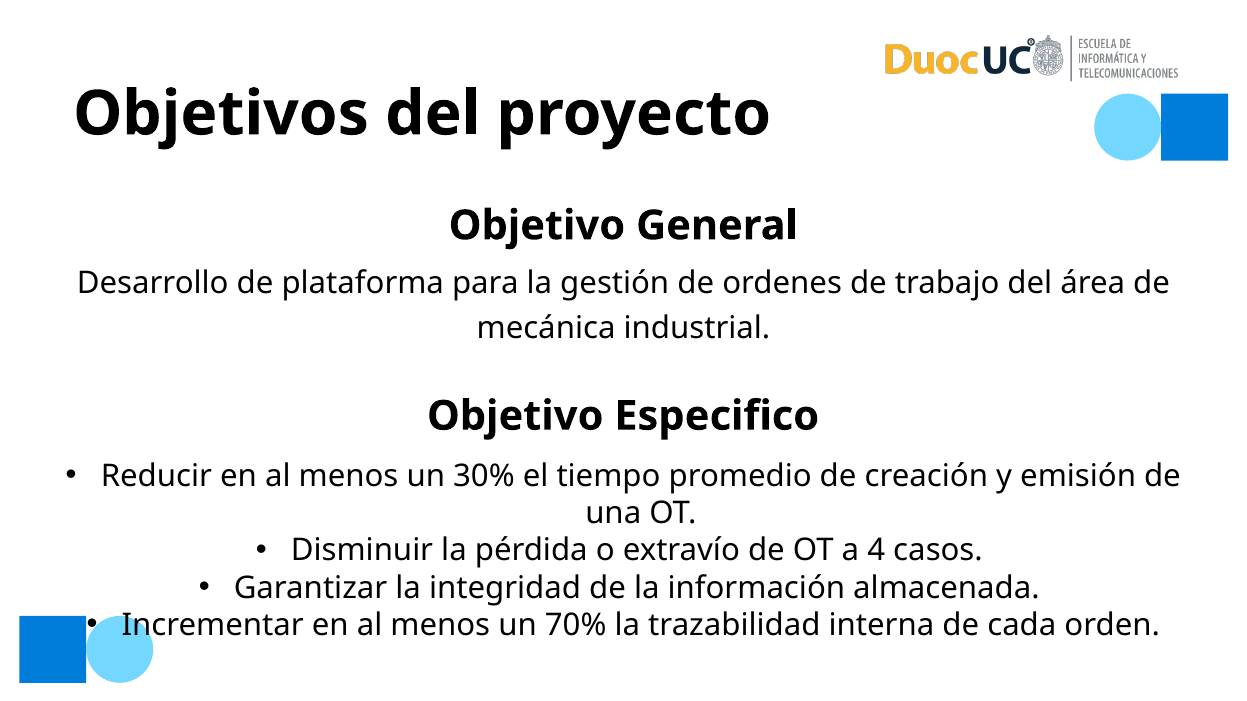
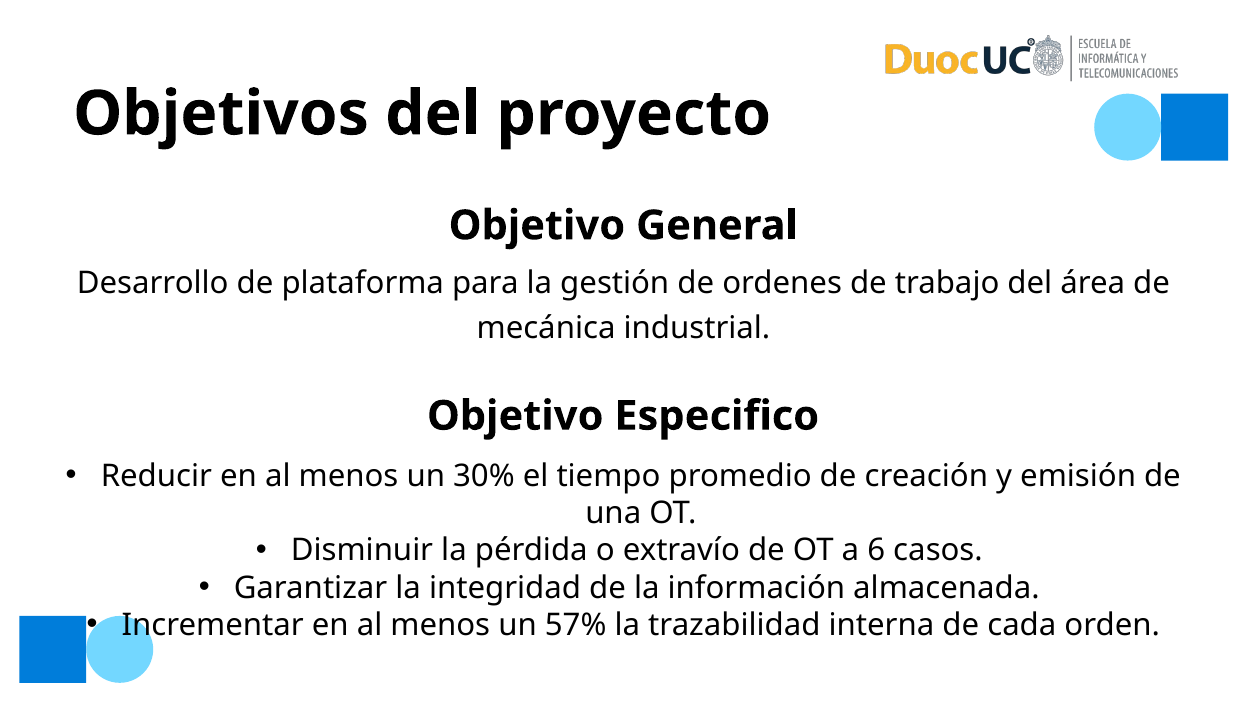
4: 4 -> 6
70%: 70% -> 57%
